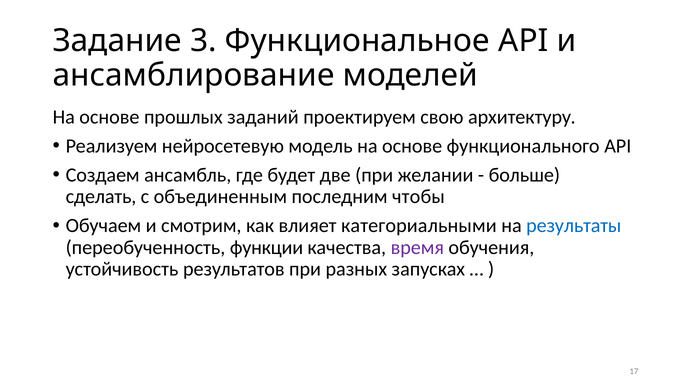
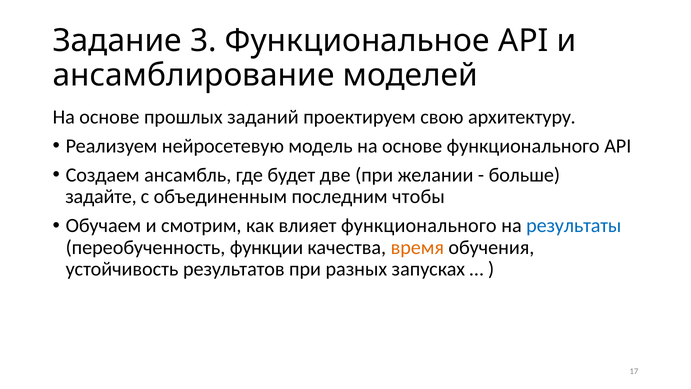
сделать: сделать -> задайте
влияет категориальными: категориальными -> функционального
время colour: purple -> orange
